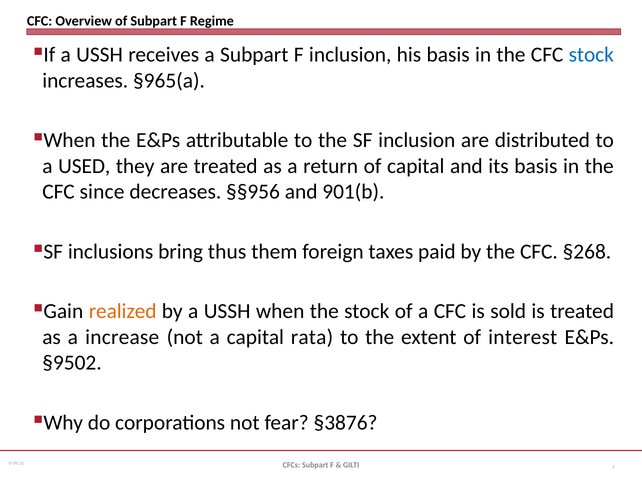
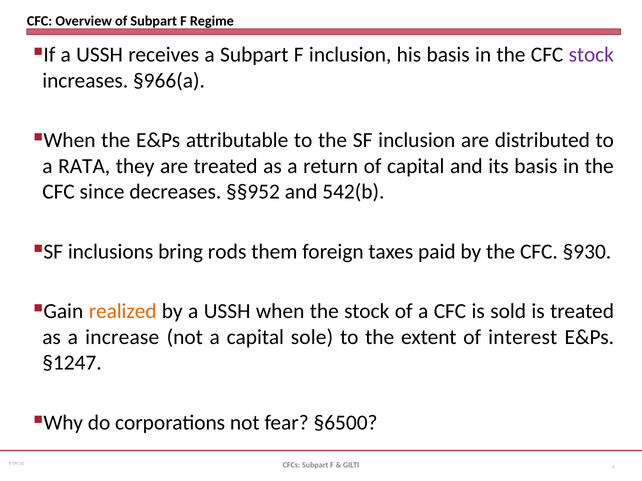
stock at (591, 55) colour: blue -> purple
§965(a: §965(a -> §966(a
USED: USED -> RATA
§§956: §§956 -> §§952
901(b: 901(b -> 542(b
thus: thus -> rods
§268: §268 -> §930
rata: rata -> sole
§9502: §9502 -> §1247
§3876: §3876 -> §6500
